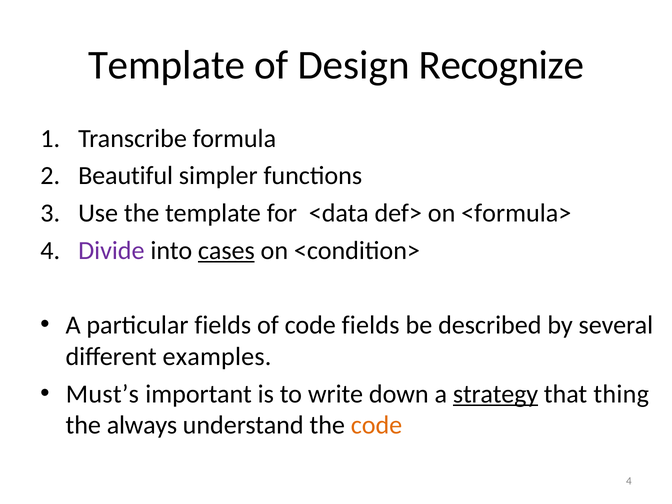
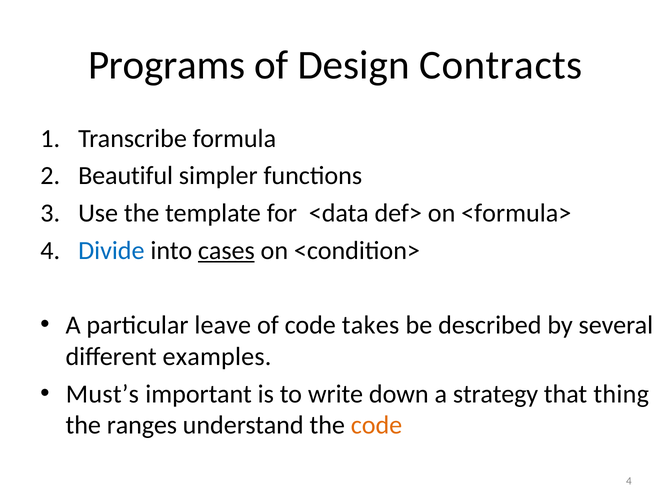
Template at (167, 65): Template -> Programs
Recognize: Recognize -> Contracts
Divide colour: purple -> blue
particular fields: fields -> leave
code fields: fields -> takes
strategy underline: present -> none
always: always -> ranges
